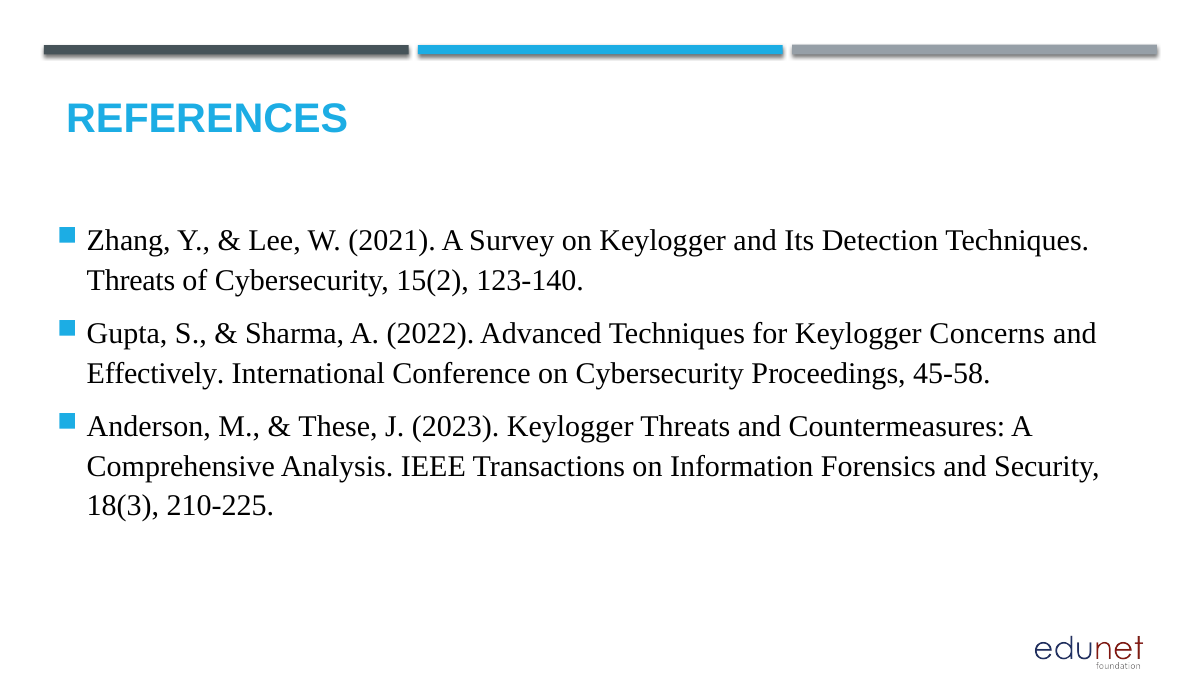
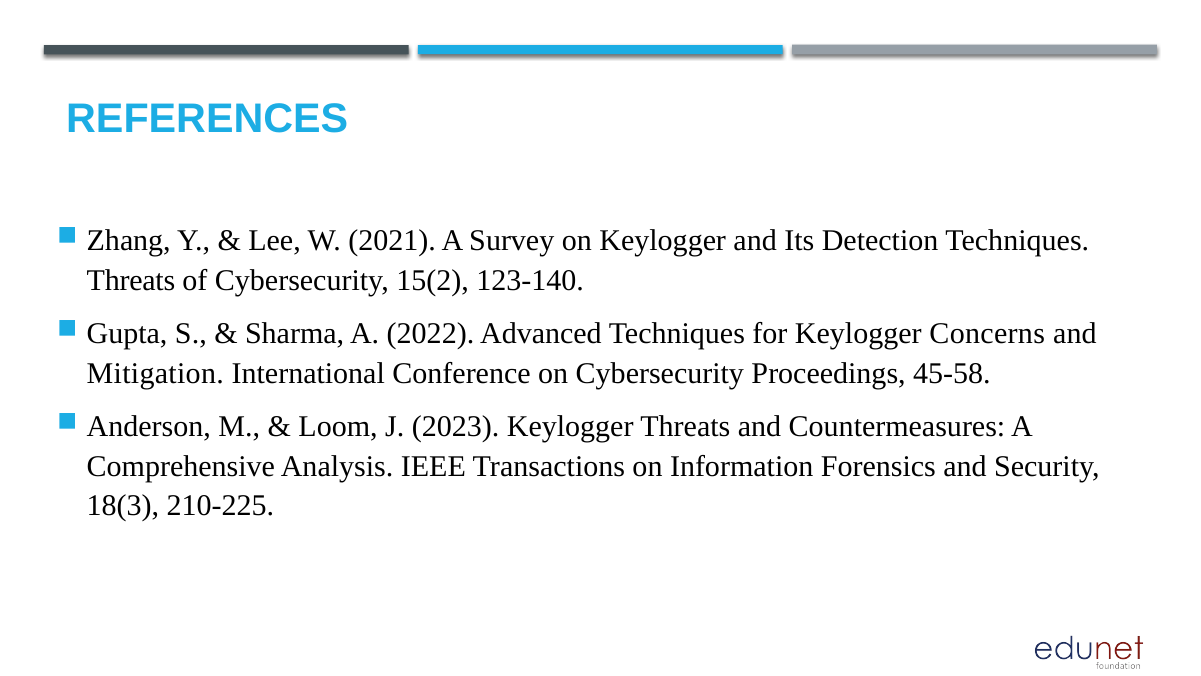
Effectively: Effectively -> Mitigation
These: These -> Loom
